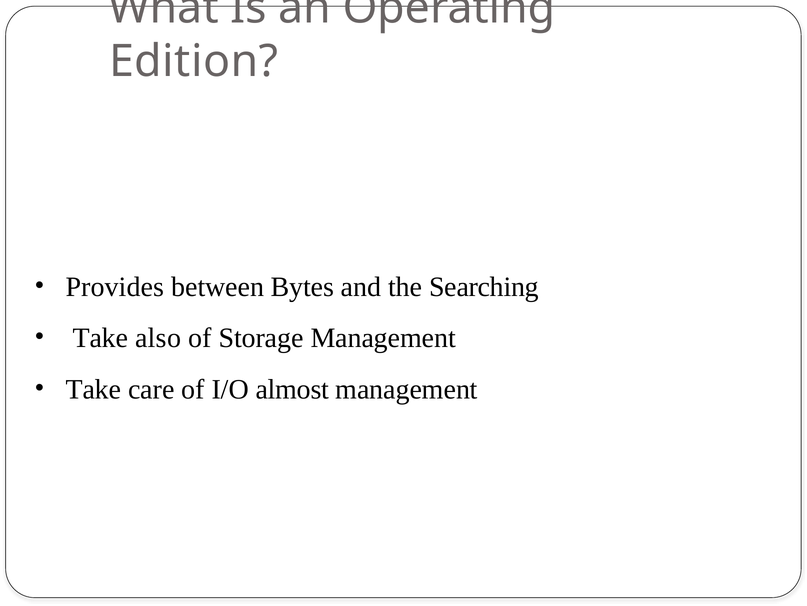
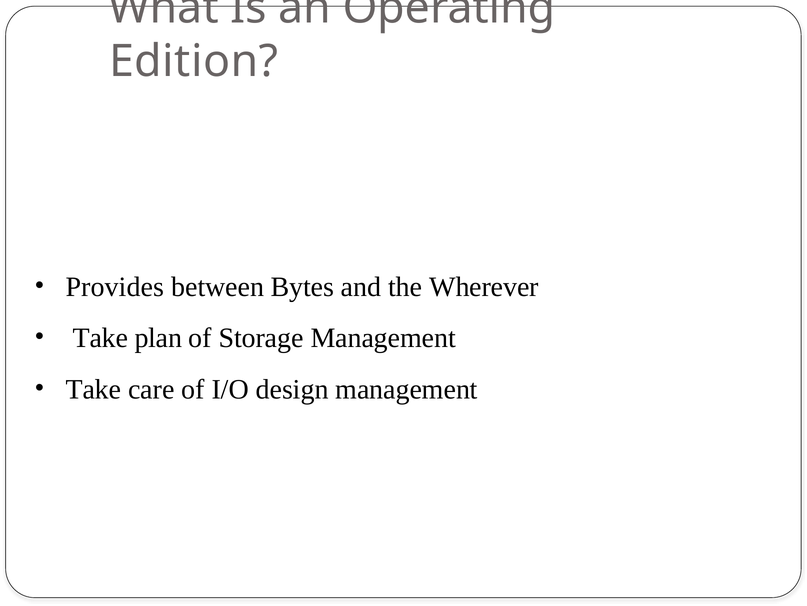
Searching: Searching -> Wherever
also: also -> plan
almost: almost -> design
